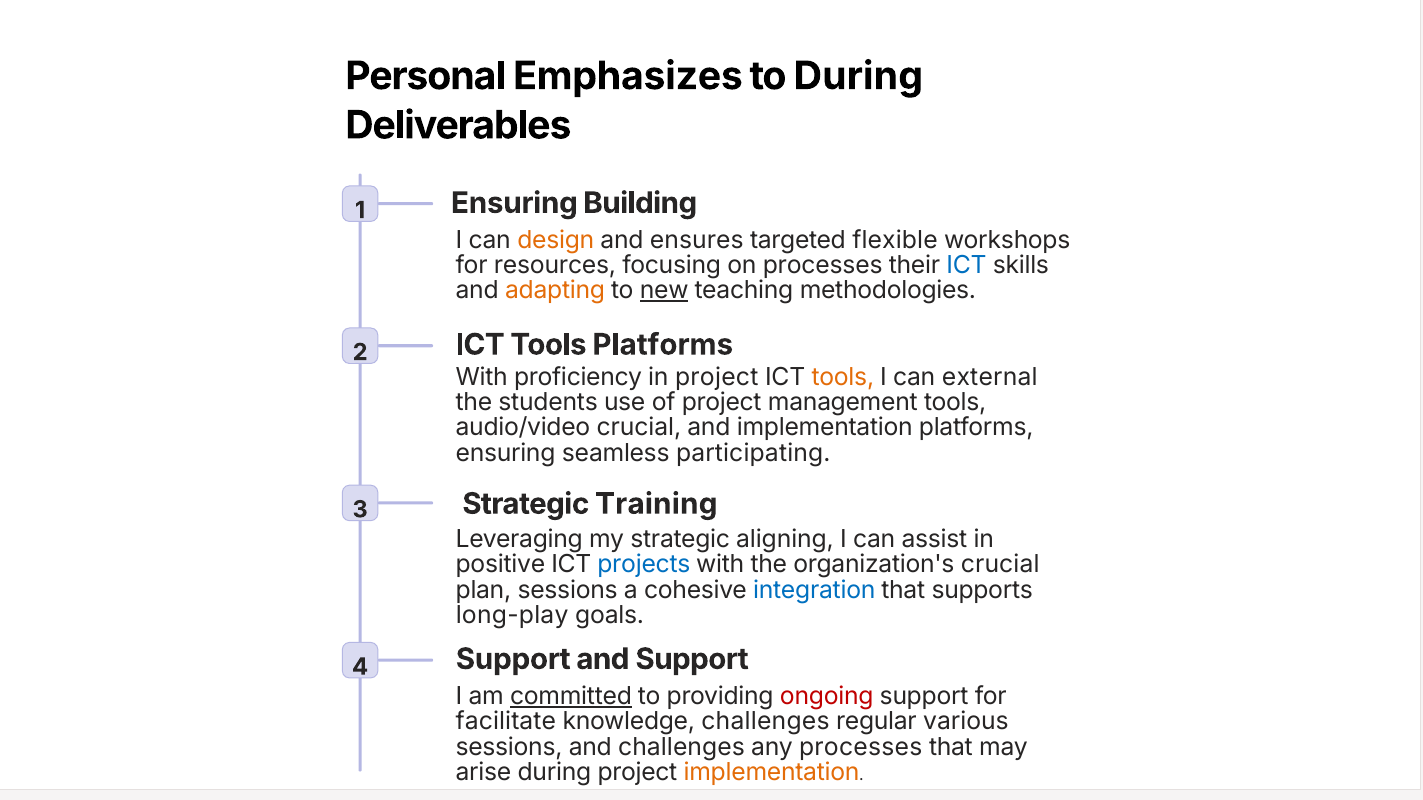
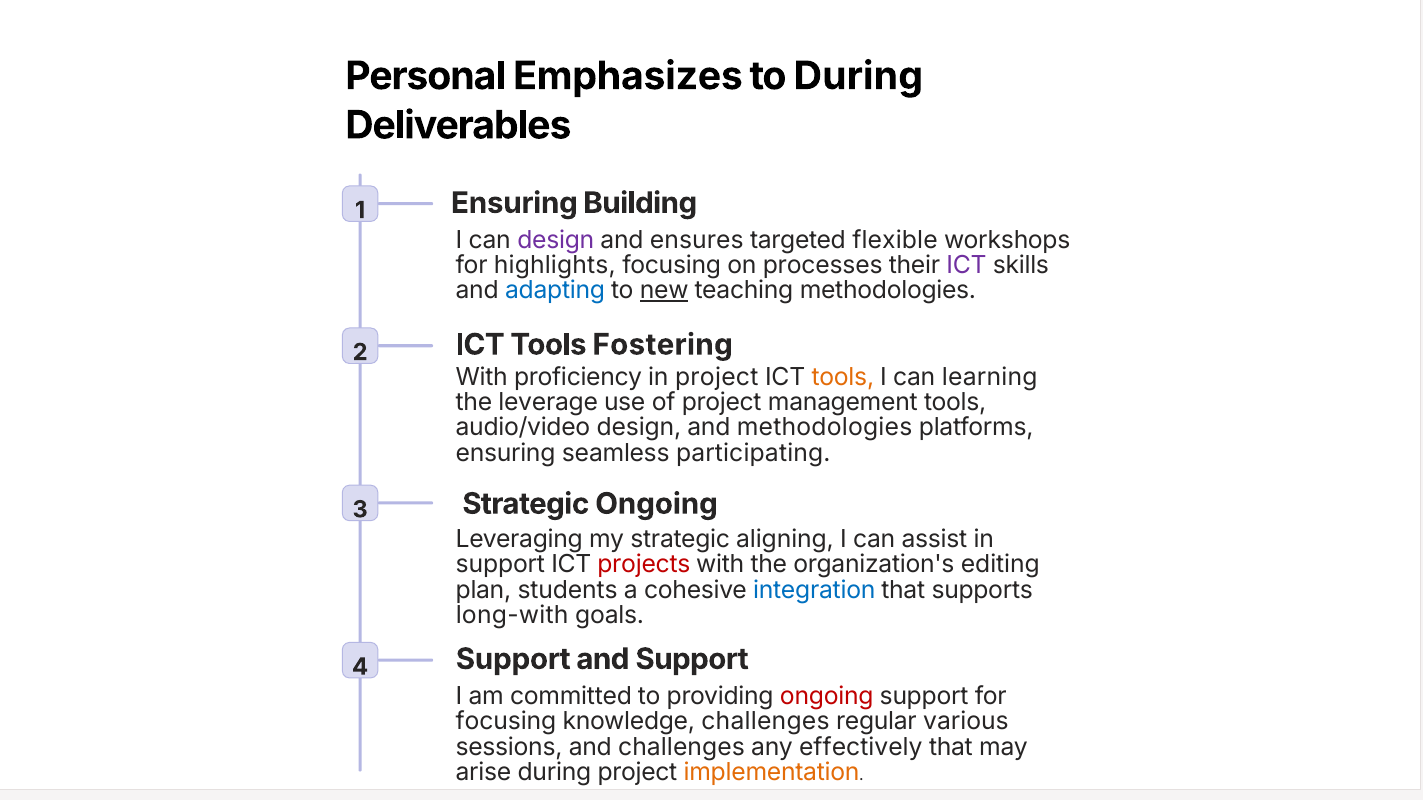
design at (556, 240) colour: orange -> purple
resources: resources -> highlights
ICT at (967, 265) colour: blue -> purple
adapting colour: orange -> blue
Tools Platforms: Platforms -> Fostering
external: external -> learning
students: students -> leverage
audio/video crucial: crucial -> design
and implementation: implementation -> methodologies
Strategic Training: Training -> Ongoing
positive at (500, 565): positive -> support
projects colour: blue -> red
organization's crucial: crucial -> editing
plan sessions: sessions -> students
long-play: long-play -> long-with
committed underline: present -> none
facilitate at (506, 722): facilitate -> focusing
any processes: processes -> effectively
